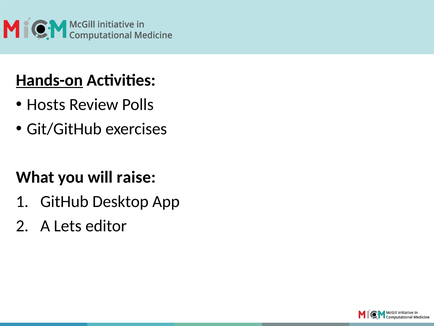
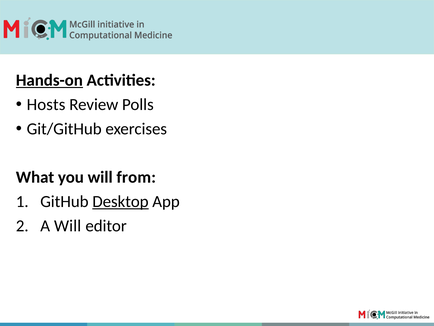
raise: raise -> from
Desktop underline: none -> present
A Lets: Lets -> Will
